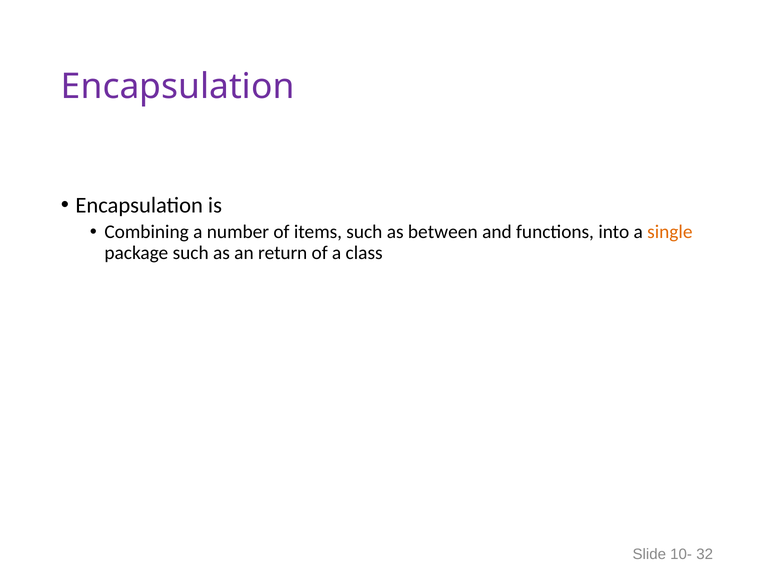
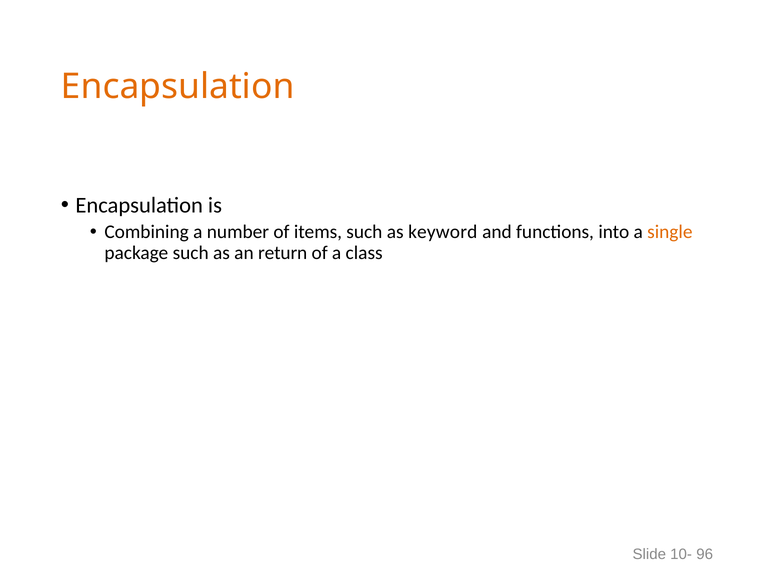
Encapsulation at (178, 87) colour: purple -> orange
between: between -> keyword
32: 32 -> 96
